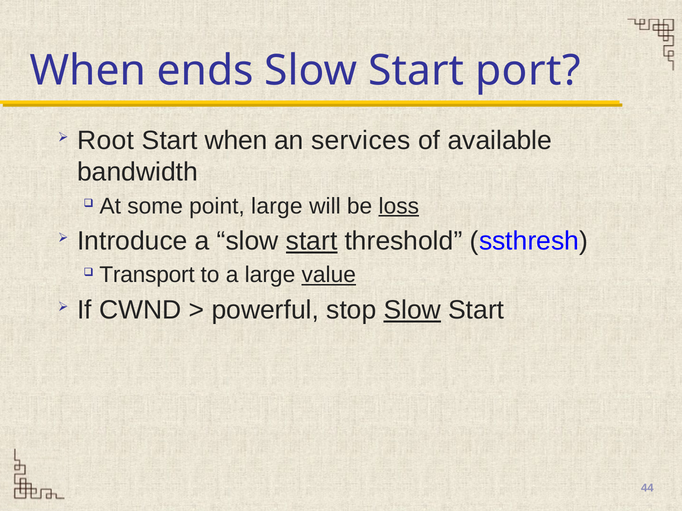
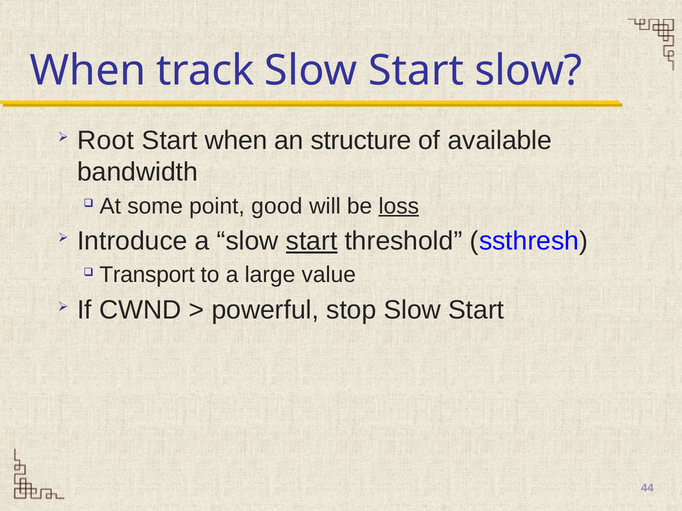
ends: ends -> track
Start port: port -> slow
services: services -> structure
point large: large -> good
value underline: present -> none
Slow at (412, 310) underline: present -> none
